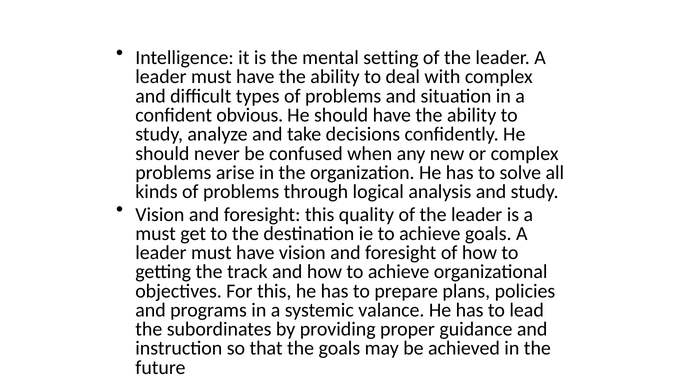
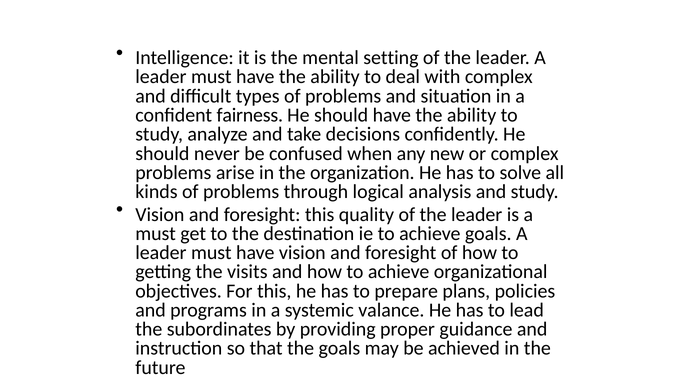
obvious: obvious -> fairness
track: track -> visits
